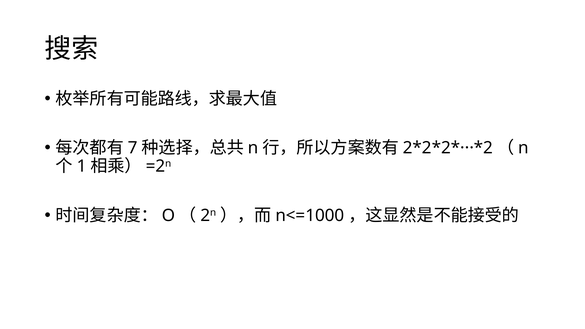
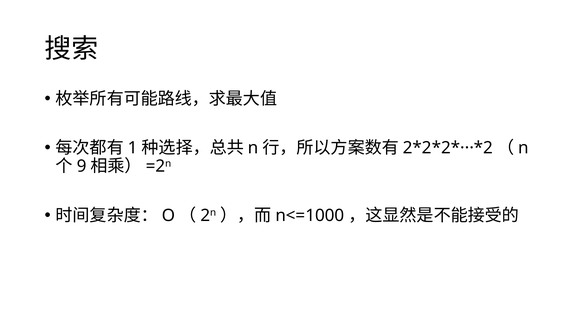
7: 7 -> 1
1: 1 -> 9
